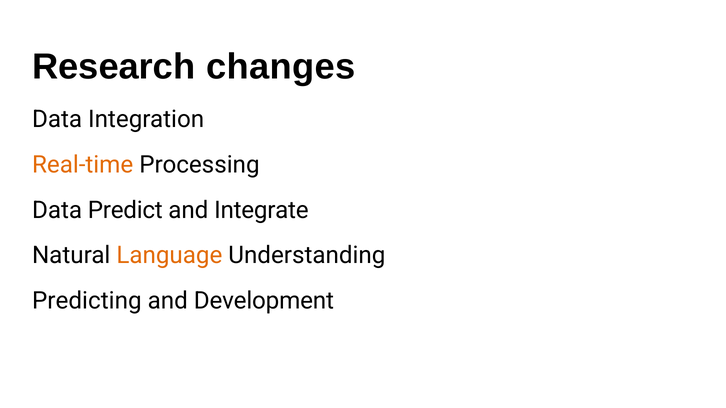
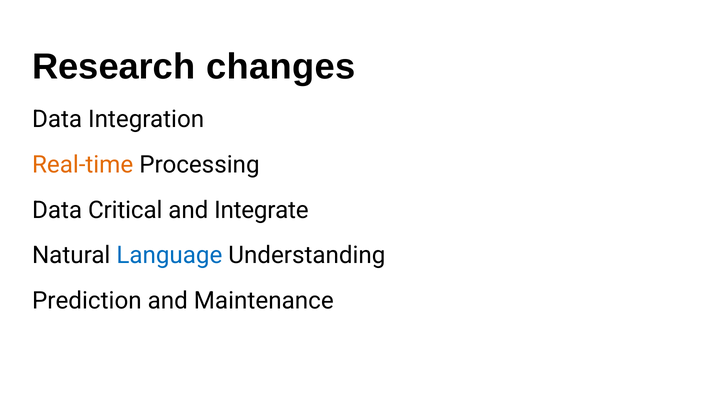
Predict: Predict -> Critical
Language colour: orange -> blue
Predicting: Predicting -> Prediction
Development: Development -> Maintenance
